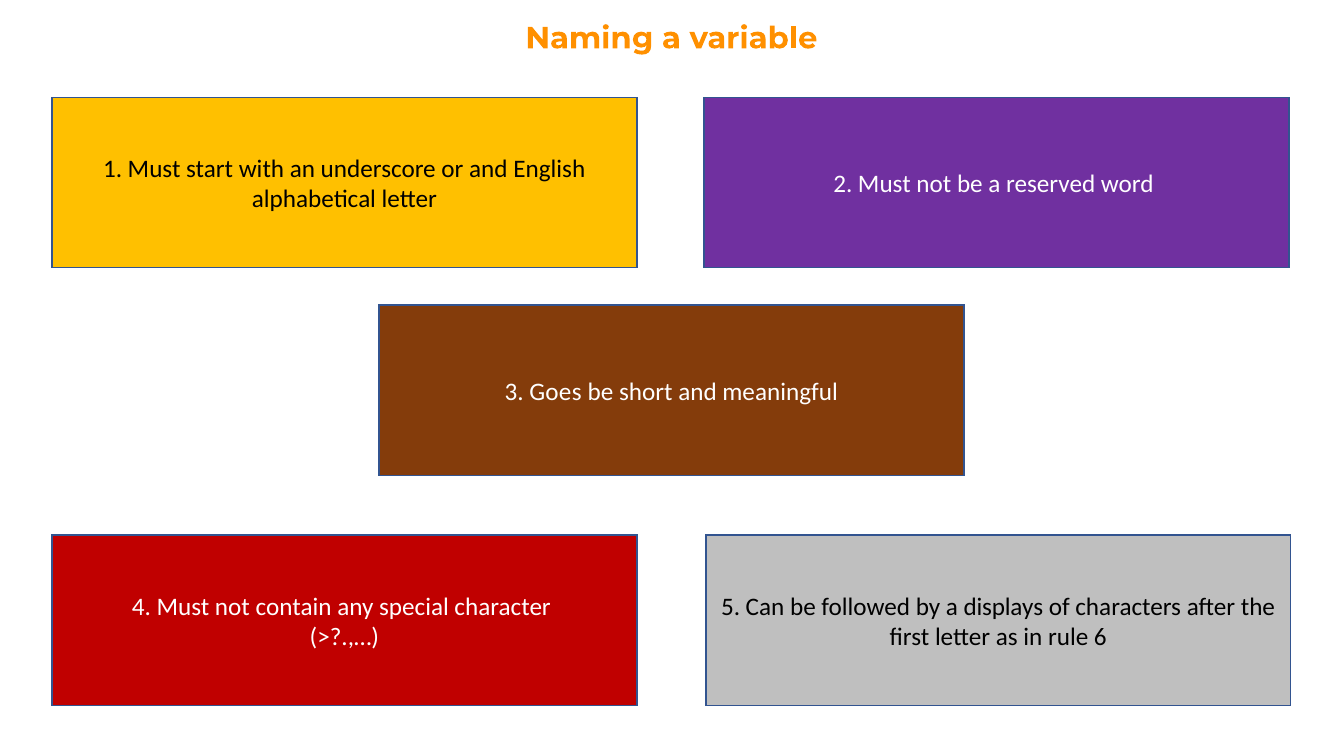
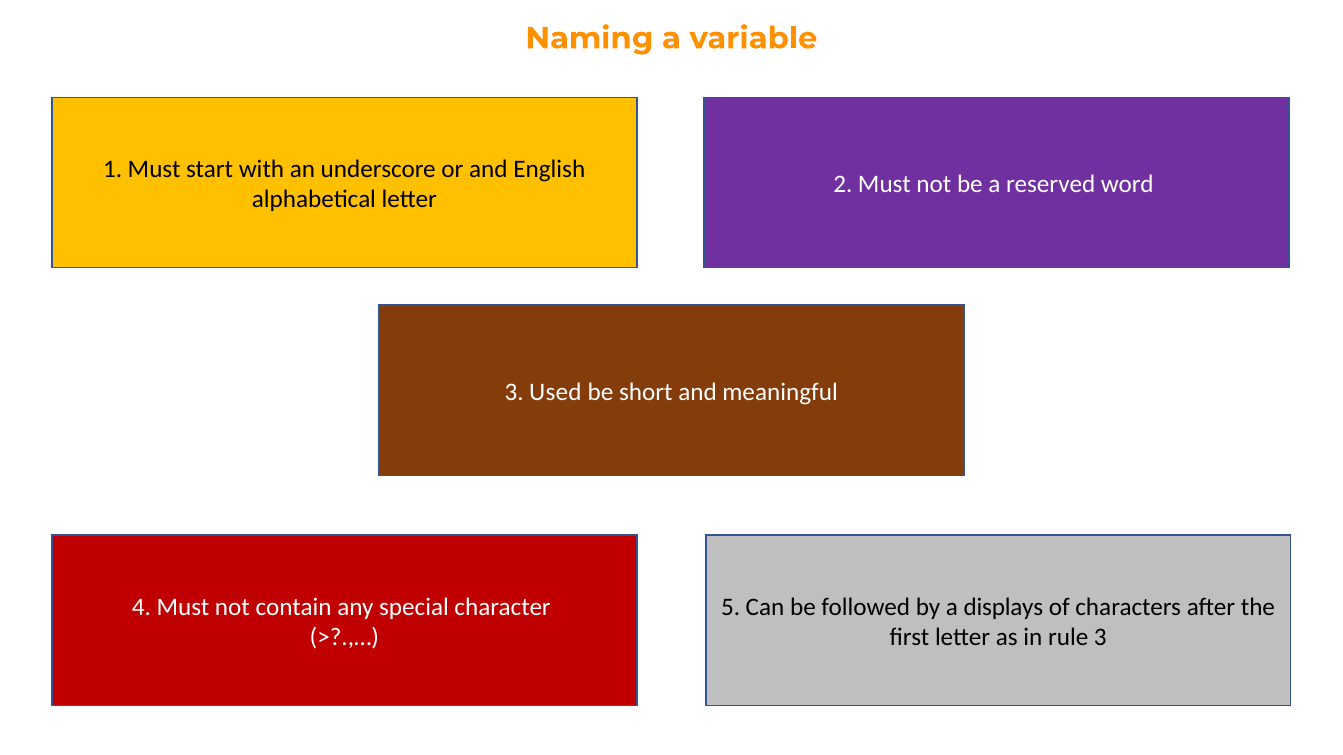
Goes: Goes -> Used
rule 6: 6 -> 3
